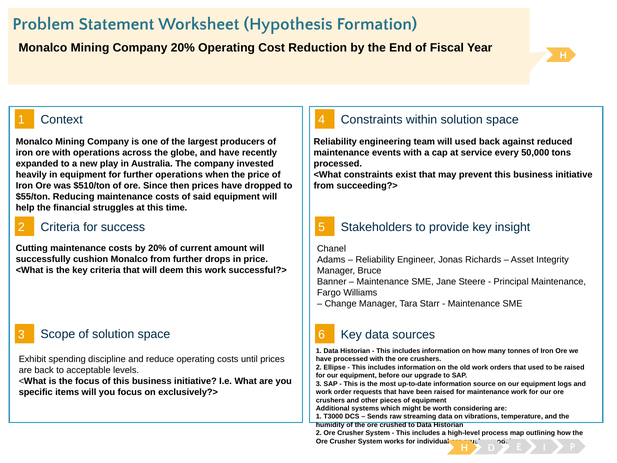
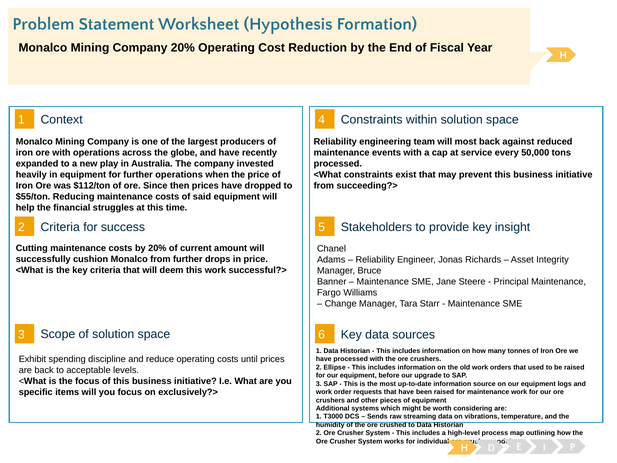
will used: used -> most
$510/ton: $510/ton -> $112/ton
